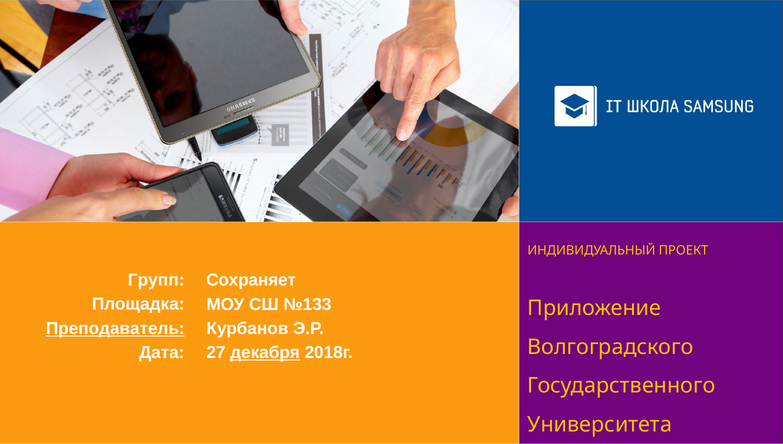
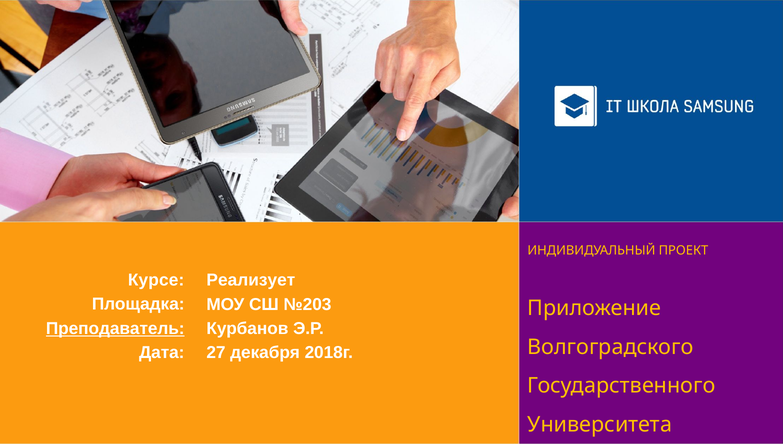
Групп: Групп -> Курсе
Сохраняет: Сохраняет -> Реализует
№133: №133 -> №203
декабря underline: present -> none
